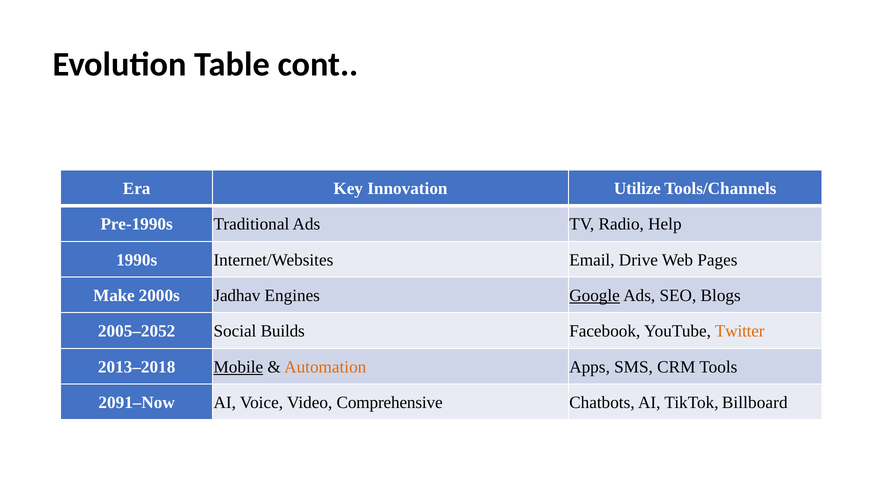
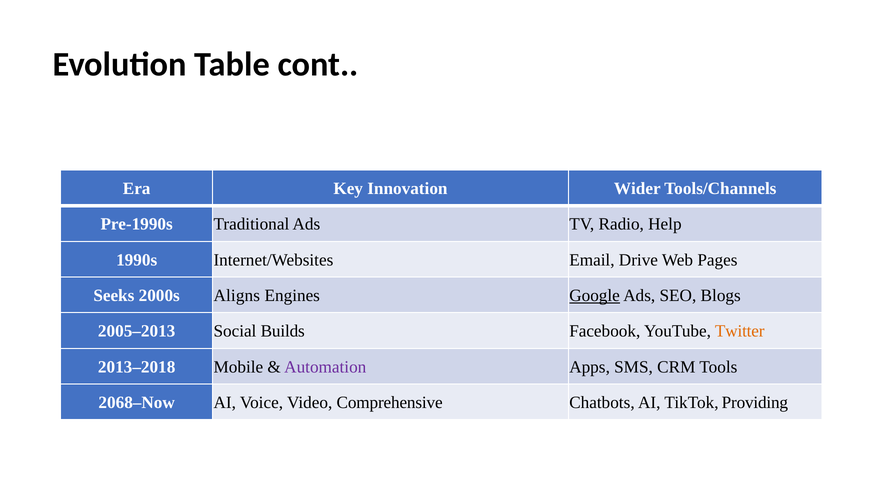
Utilize: Utilize -> Wider
Make: Make -> Seeks
Jadhav: Jadhav -> Aligns
2005–2052: 2005–2052 -> 2005–2013
Mobile underline: present -> none
Automation colour: orange -> purple
2091–Now: 2091–Now -> 2068–Now
Billboard: Billboard -> Providing
